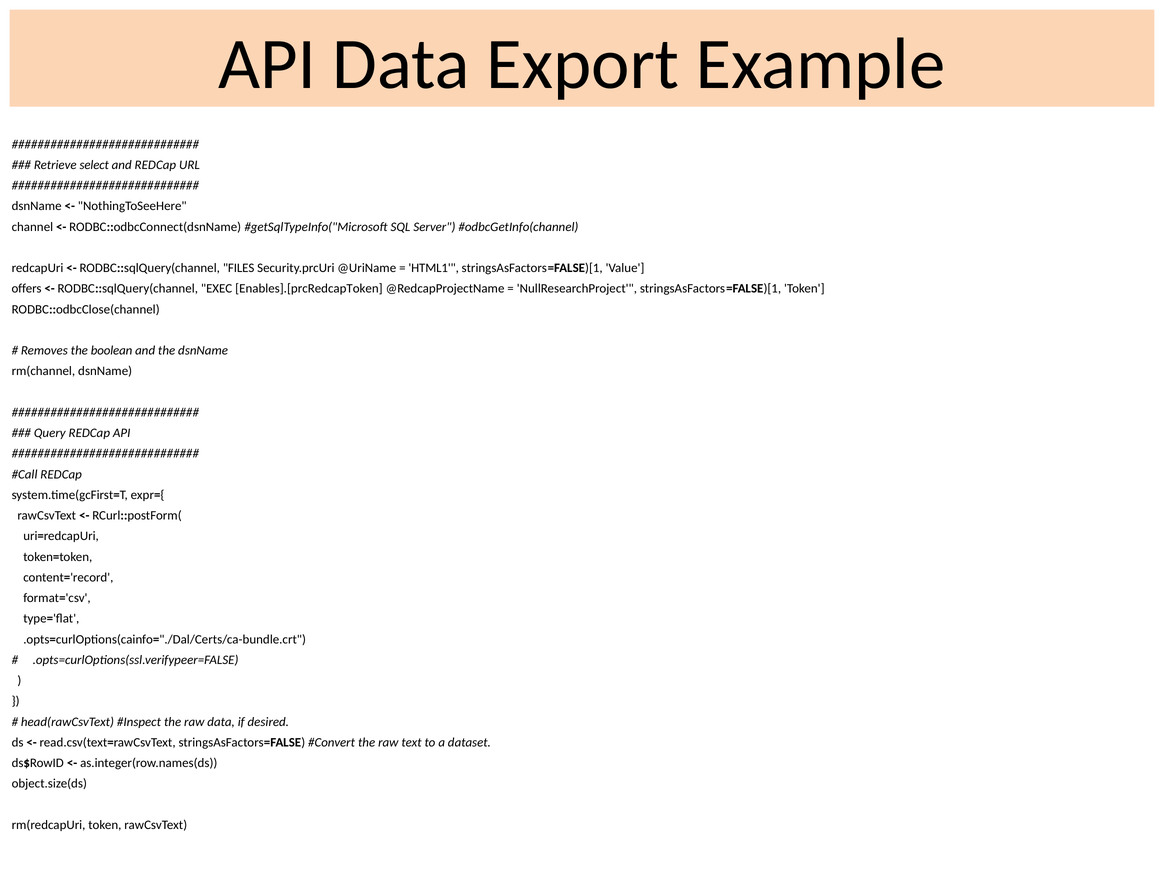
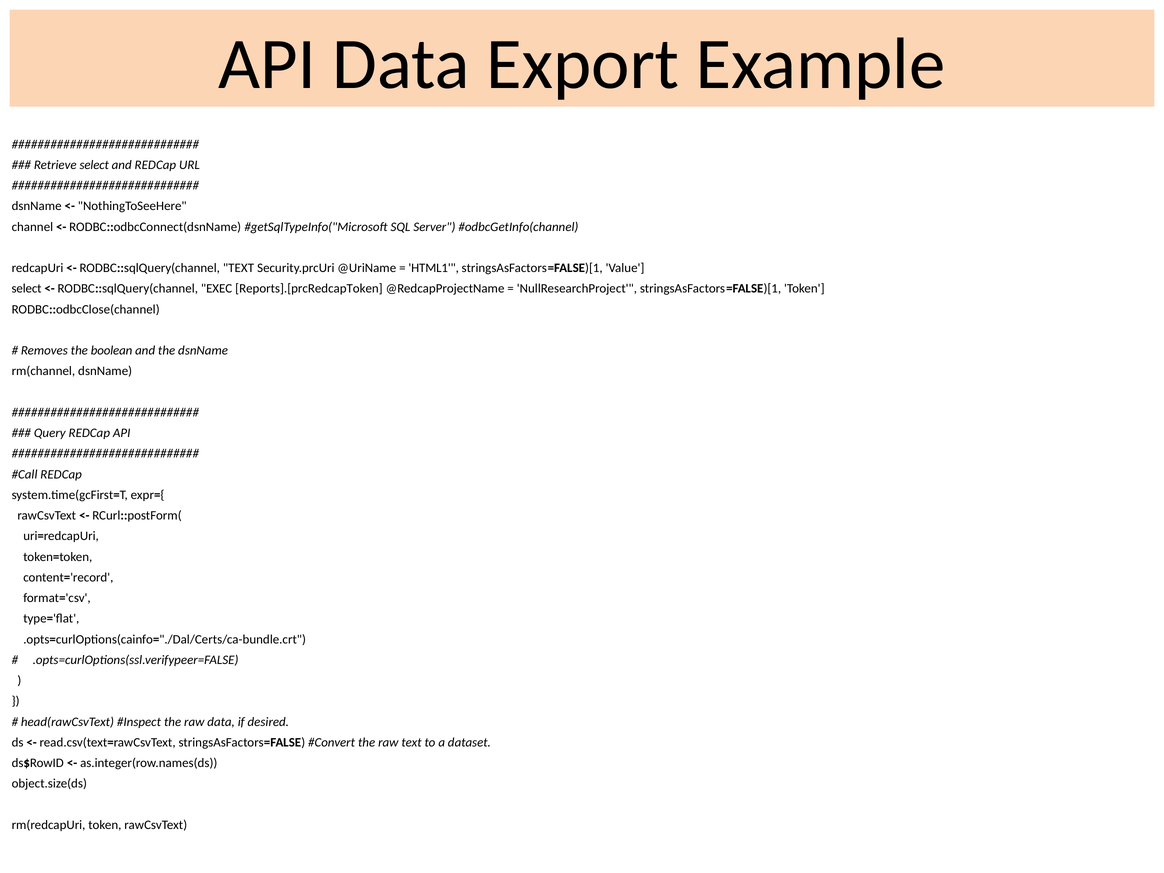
RODBC::sqlQuery(channel FILES: FILES -> TEXT
offers at (27, 289): offers -> select
Enables].[prcRedcapToken: Enables].[prcRedcapToken -> Reports].[prcRedcapToken
